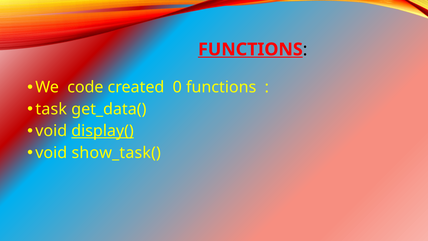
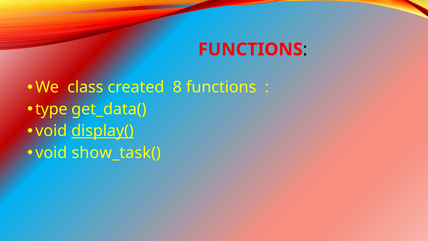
FUNCTIONS at (250, 49) underline: present -> none
code: code -> class
0: 0 -> 8
task: task -> type
